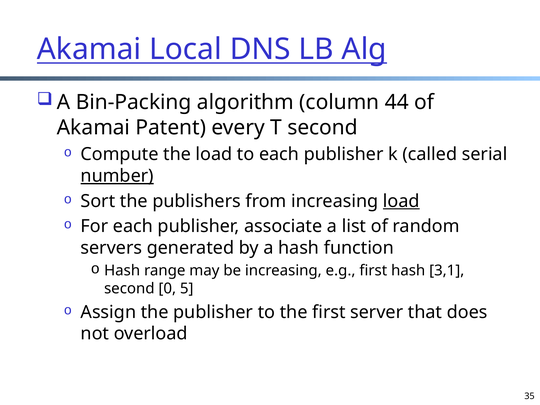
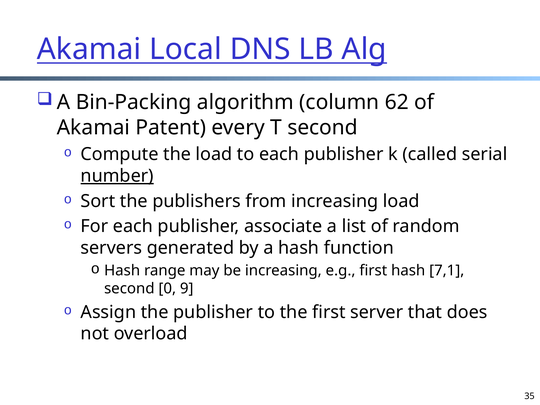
44: 44 -> 62
load at (401, 201) underline: present -> none
3,1: 3,1 -> 7,1
5: 5 -> 9
